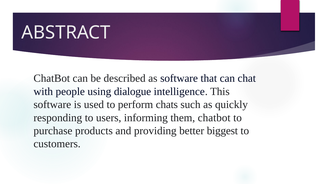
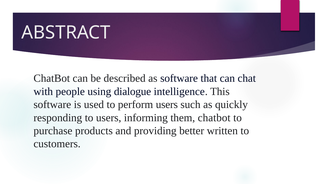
perform chats: chats -> users
biggest: biggest -> written
